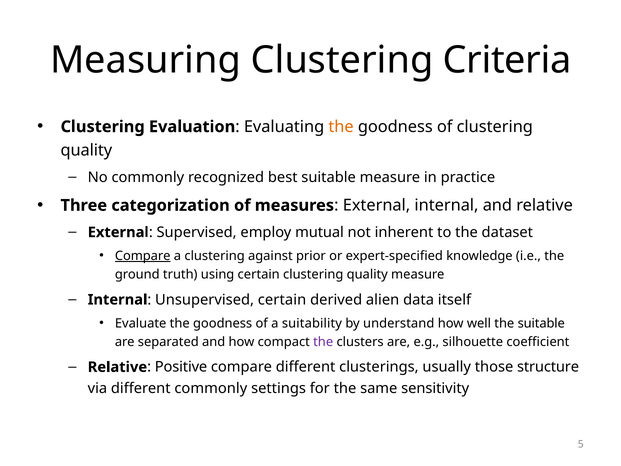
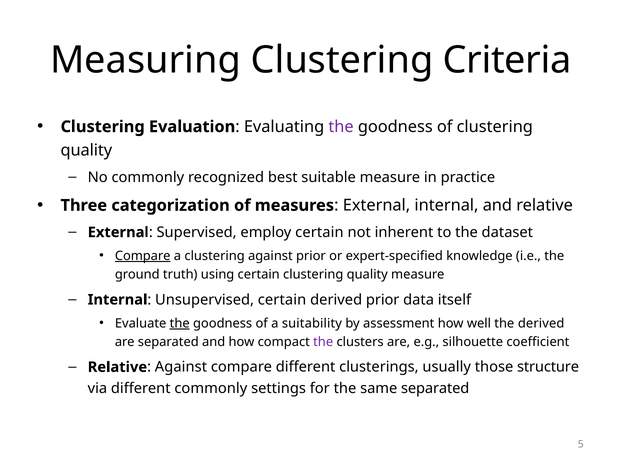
the at (341, 127) colour: orange -> purple
employ mutual: mutual -> certain
derived alien: alien -> prior
the at (180, 323) underline: none -> present
understand: understand -> assessment
the suitable: suitable -> derived
Relative Positive: Positive -> Against
same sensitivity: sensitivity -> separated
